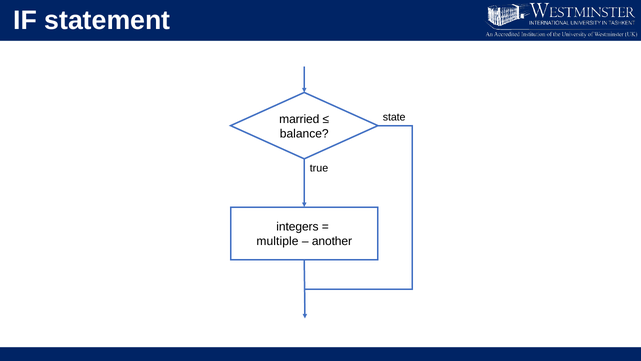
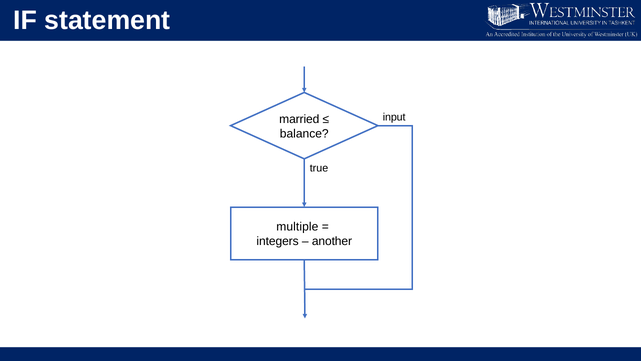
state: state -> input
integers: integers -> multiple
multiple: multiple -> integers
